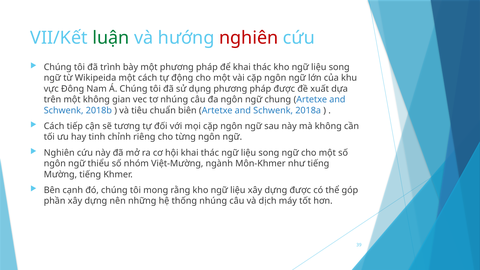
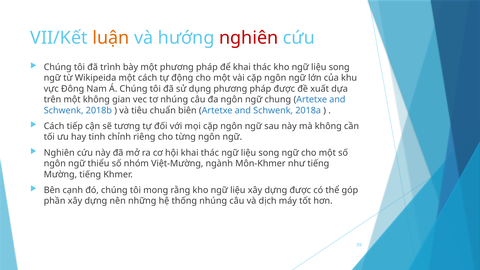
luận colour: green -> orange
